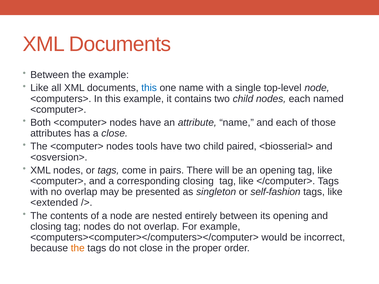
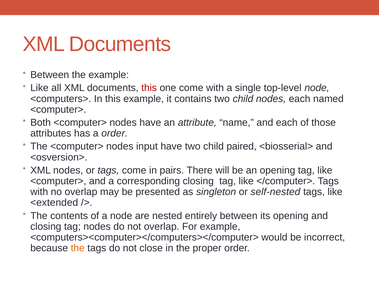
this at (149, 88) colour: blue -> red
one name: name -> come
a close: close -> order
tools: tools -> input
self-fashion: self-fashion -> self-nested
